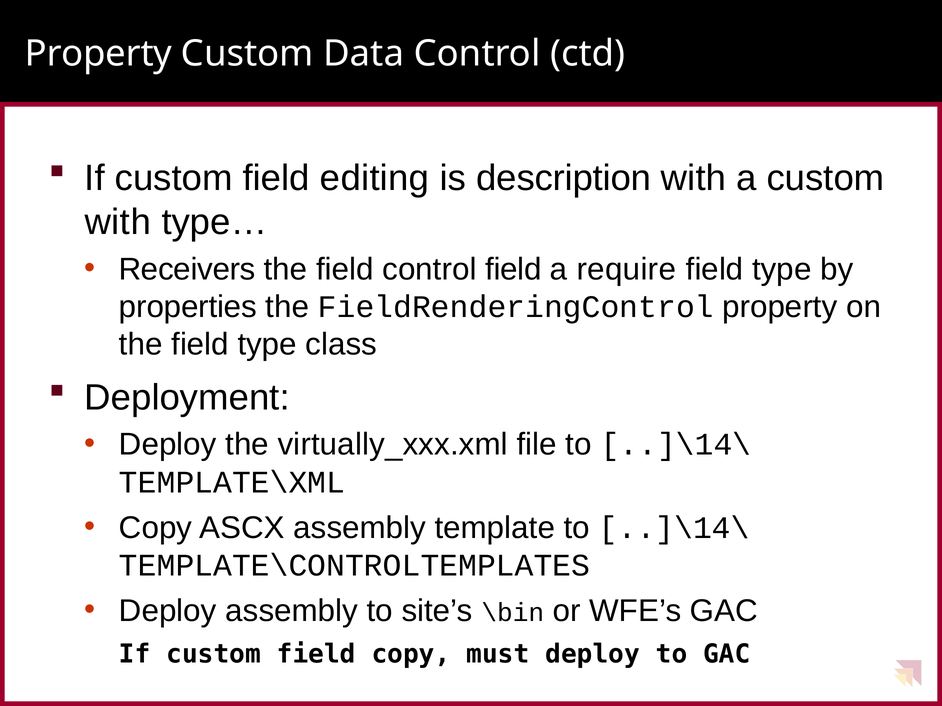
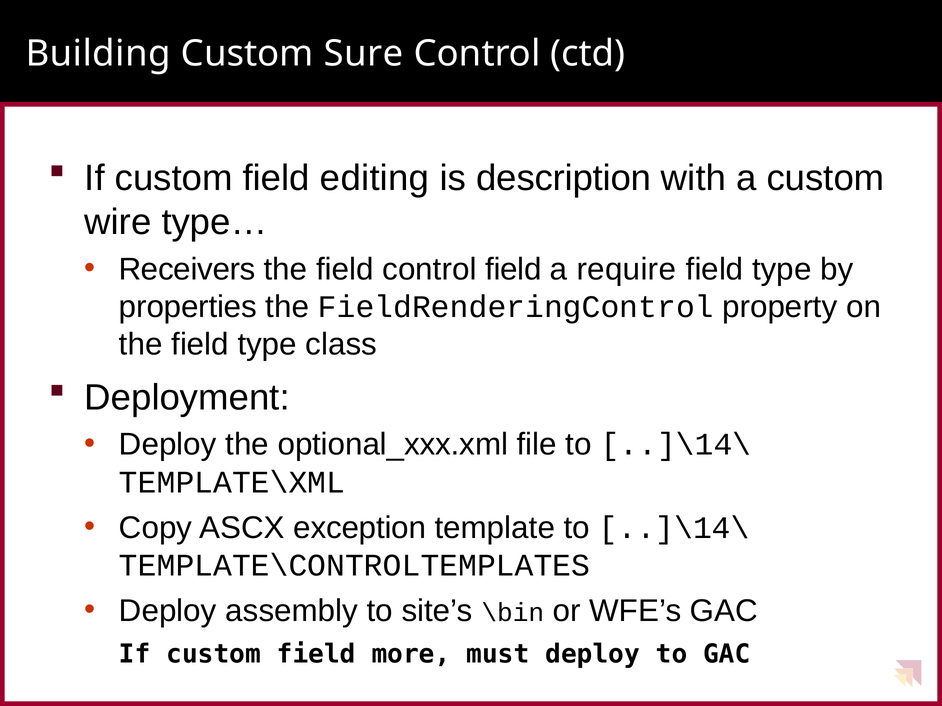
Property at (98, 54): Property -> Building
Data: Data -> Sure
with at (118, 222): with -> wire
virtually_xxx.xml: virtually_xxx.xml -> optional_xxx.xml
ASCX assembly: assembly -> exception
field copy: copy -> more
